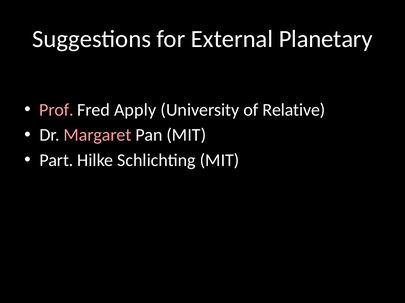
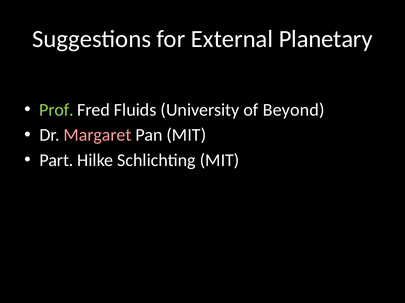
Prof colour: pink -> light green
Apply: Apply -> Fluids
Relative: Relative -> Beyond
